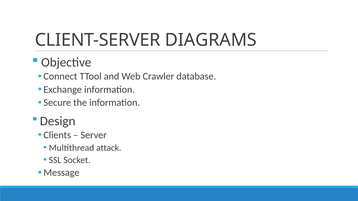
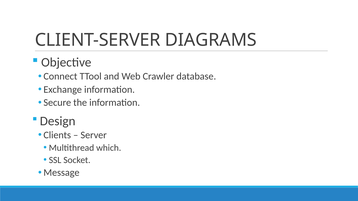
attack: attack -> which
